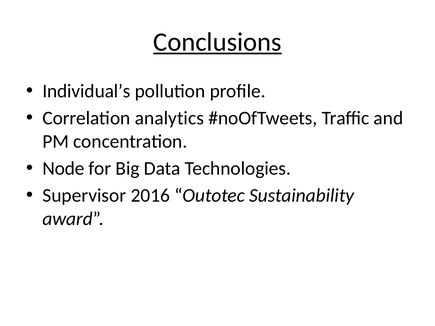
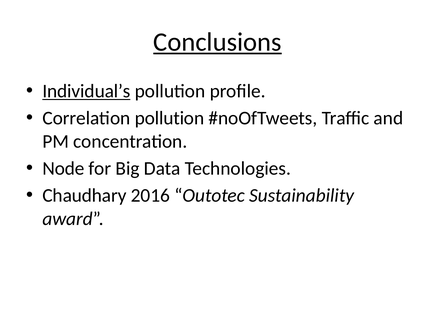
Individual’s underline: none -> present
Correlation analytics: analytics -> pollution
Supervisor: Supervisor -> Chaudhary
